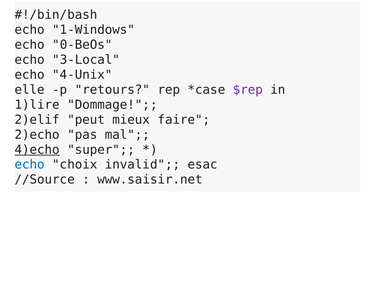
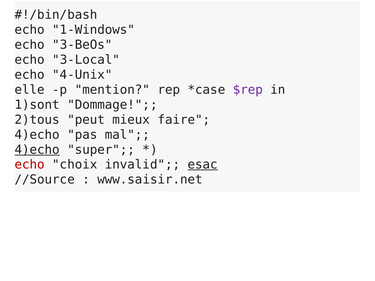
0-BeOs: 0-BeOs -> 3-BeOs
retours: retours -> mention
1)lire: 1)lire -> 1)sont
2)elif: 2)elif -> 2)tous
2)echo at (37, 135): 2)echo -> 4)echo
echo at (30, 165) colour: blue -> red
esac underline: none -> present
